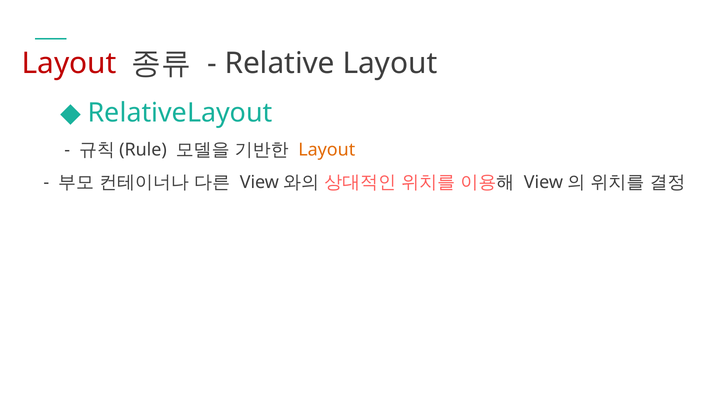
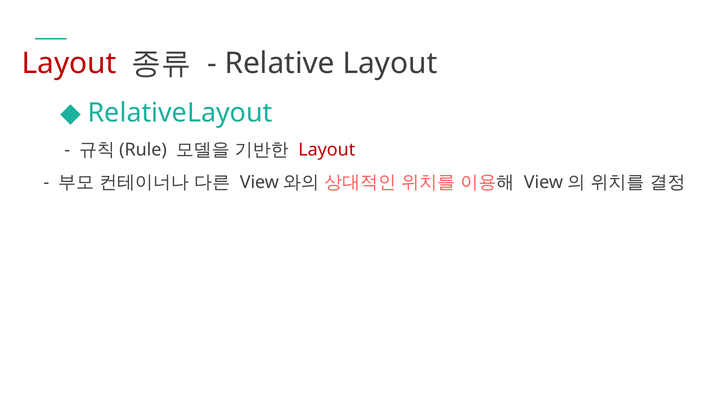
Layout at (327, 150) colour: orange -> red
